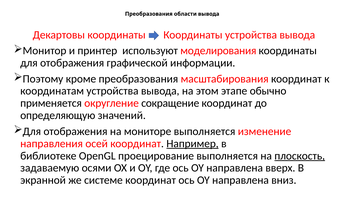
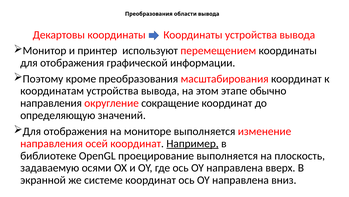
моделирования: моделирования -> перемещением
применяется at (51, 103): применяется -> направления
плоскость underline: present -> none
